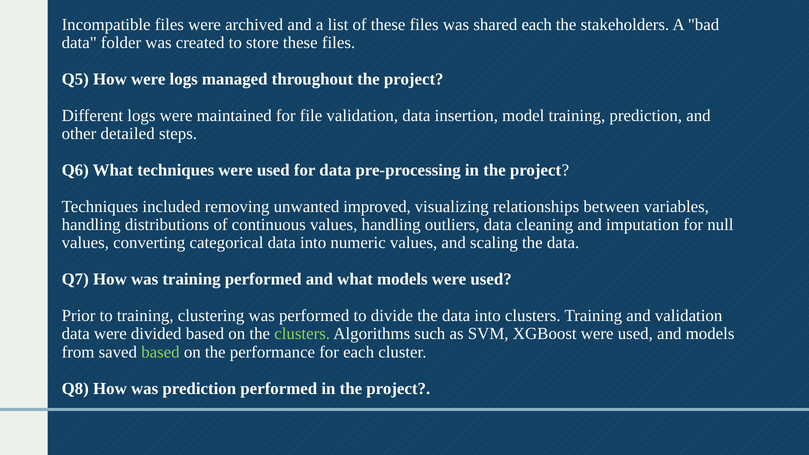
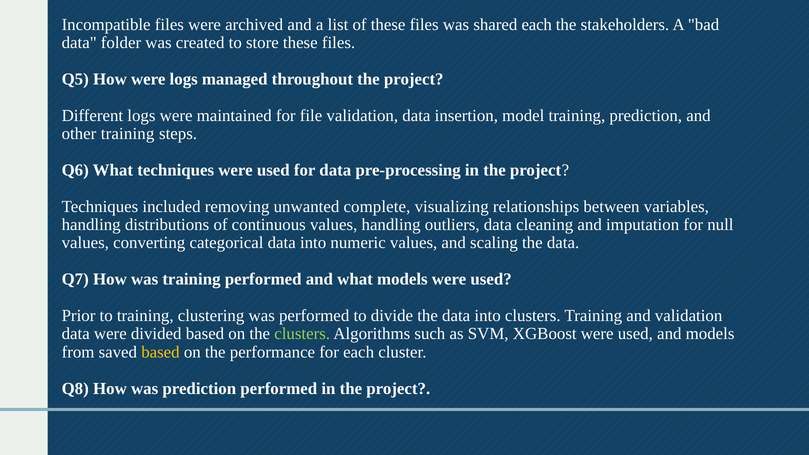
other detailed: detailed -> training
improved: improved -> complete
based at (160, 352) colour: light green -> yellow
